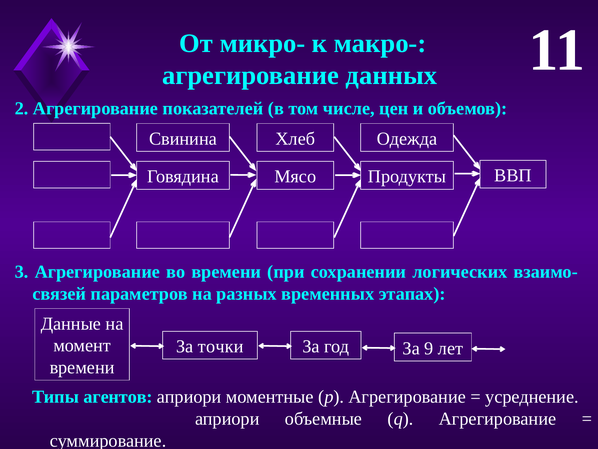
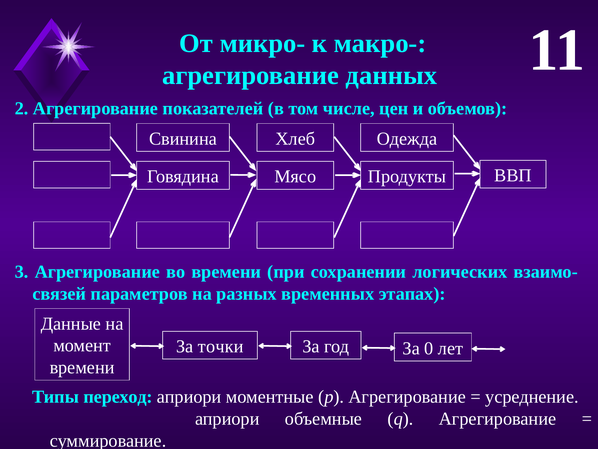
9: 9 -> 0
агентов: агентов -> переход
